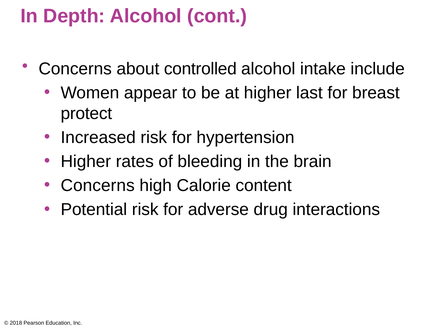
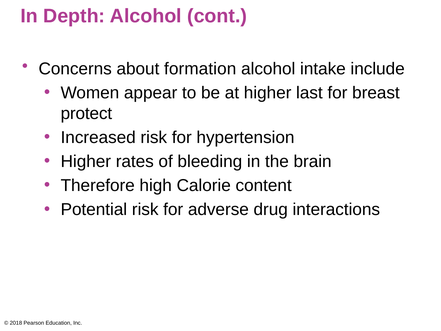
controlled: controlled -> formation
Concerns at (98, 185): Concerns -> Therefore
